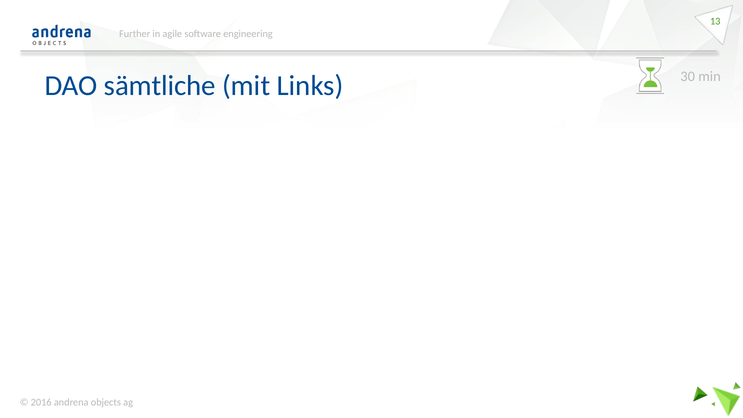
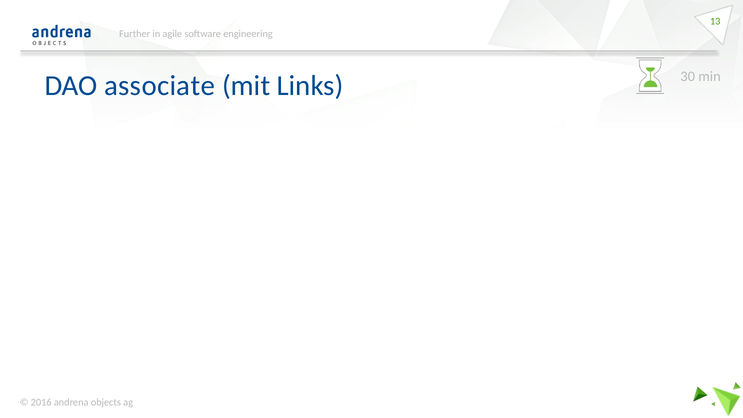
sämtliche: sämtliche -> associate
